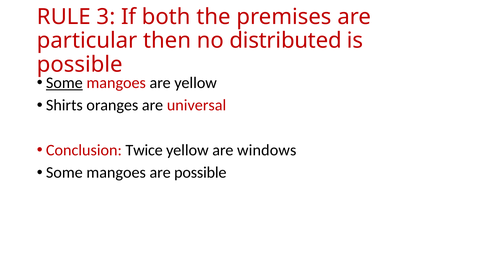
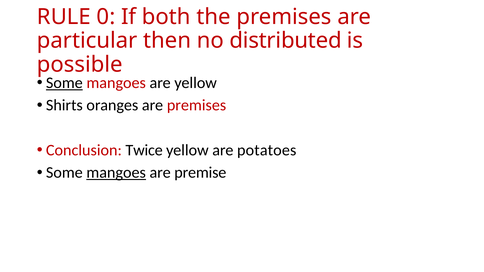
3: 3 -> 0
are universal: universal -> premises
windows: windows -> potatoes
mangoes at (116, 173) underline: none -> present
are possible: possible -> premise
